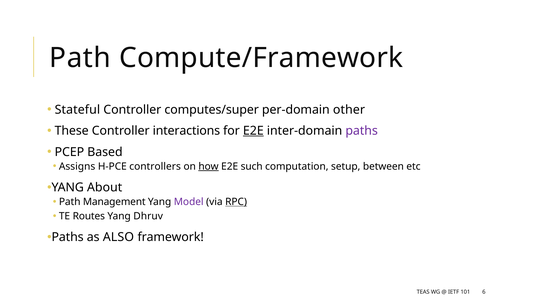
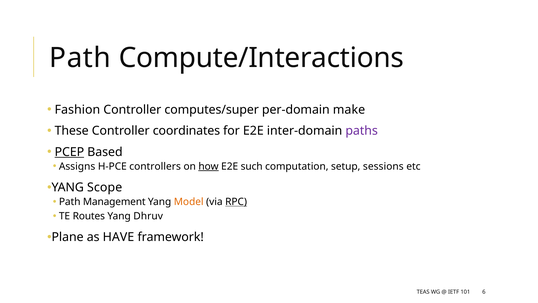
Compute/Framework: Compute/Framework -> Compute/Interactions
Stateful: Stateful -> Fashion
other: other -> make
interactions: interactions -> coordinates
E2E at (253, 131) underline: present -> none
PCEP underline: none -> present
between: between -> sessions
About: About -> Scope
Model colour: purple -> orange
Paths at (68, 237): Paths -> Plane
ALSO: ALSO -> HAVE
